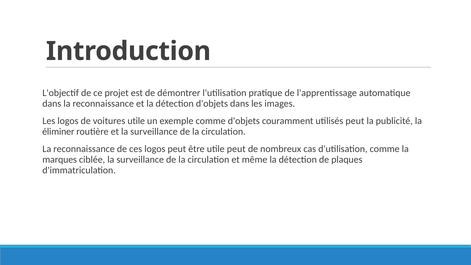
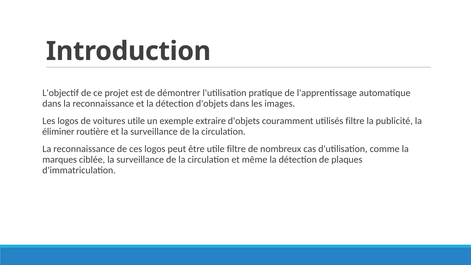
exemple comme: comme -> extraire
utilisés peut: peut -> filtre
utile peut: peut -> filtre
